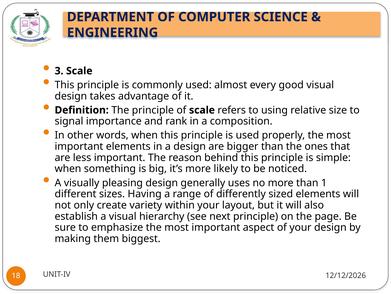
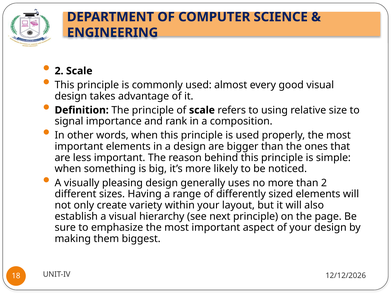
3 at (59, 71): 3 -> 2
than 1: 1 -> 2
